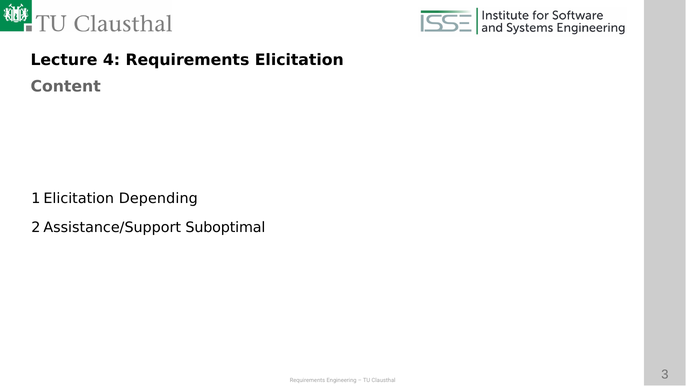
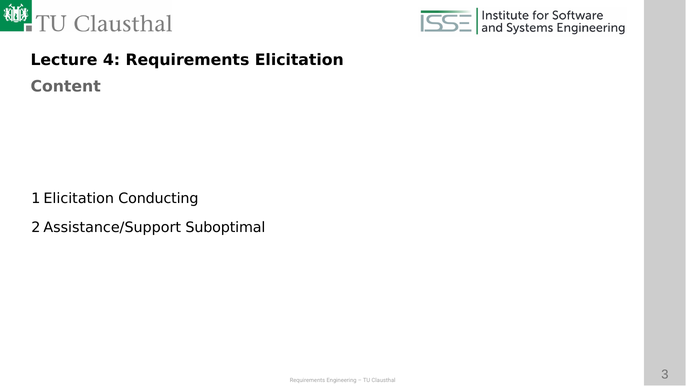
Depending: Depending -> Conducting
